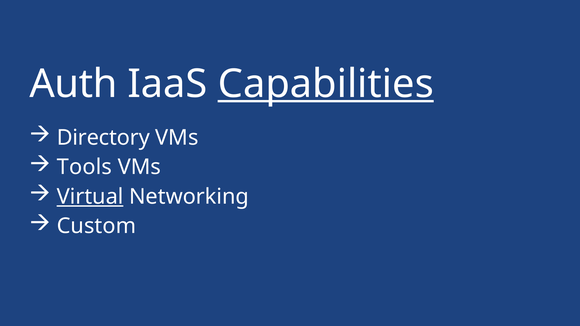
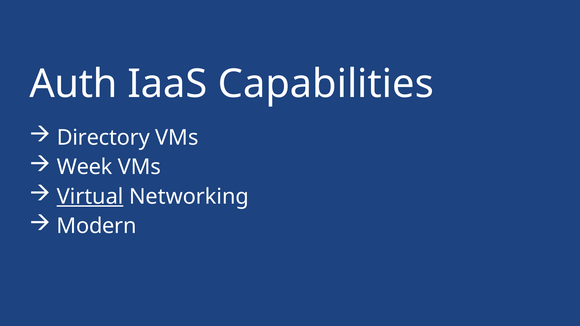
Capabilities underline: present -> none
Tools: Tools -> Week
Custom: Custom -> Modern
